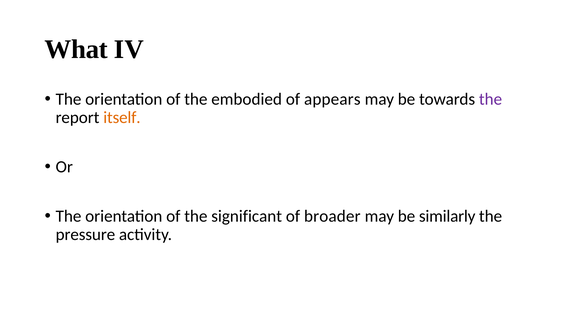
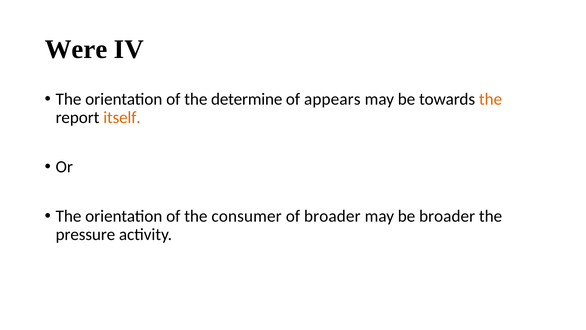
What: What -> Were
embodied: embodied -> determine
the at (491, 99) colour: purple -> orange
significant: significant -> consumer
be similarly: similarly -> broader
